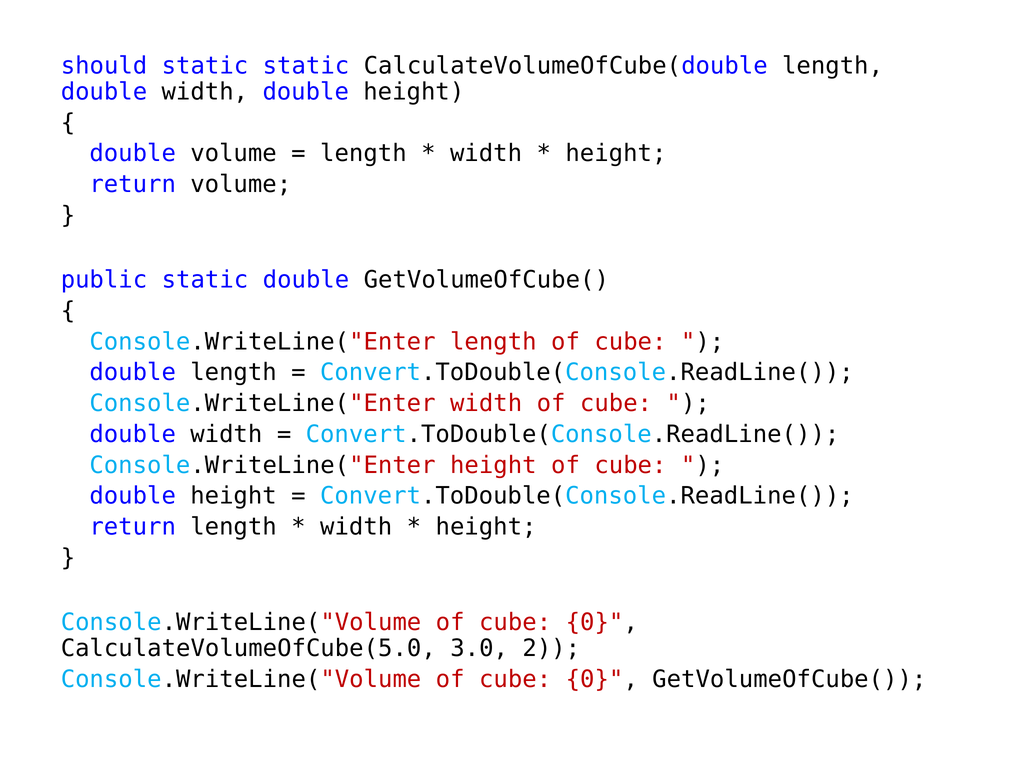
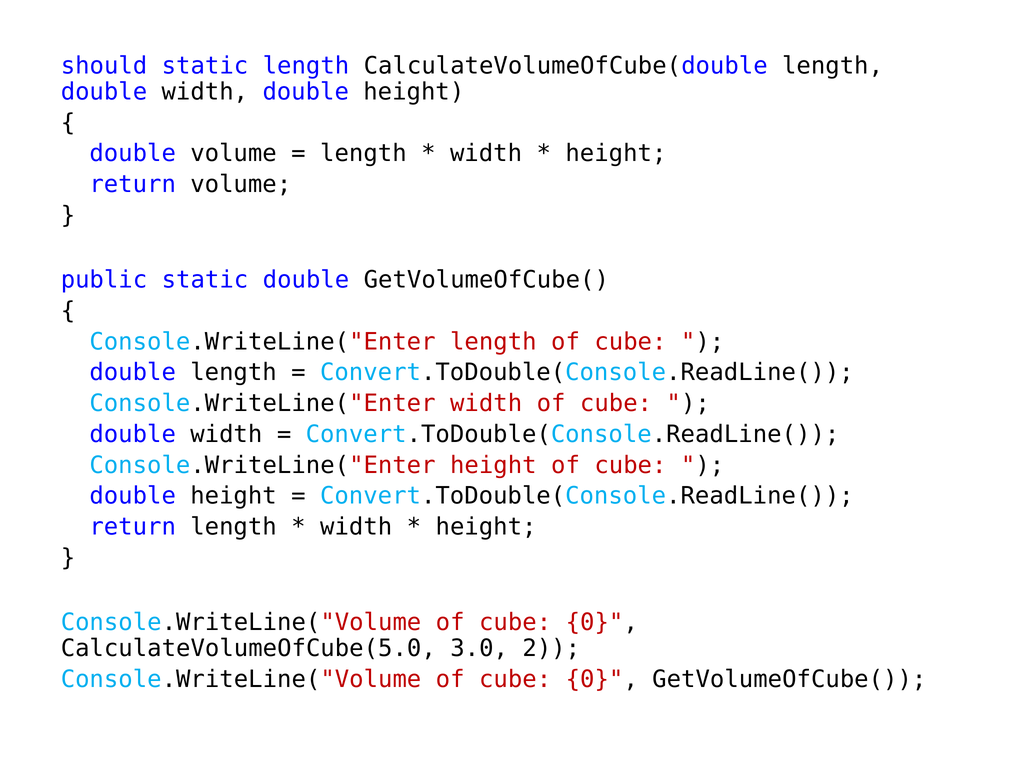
static static: static -> length
